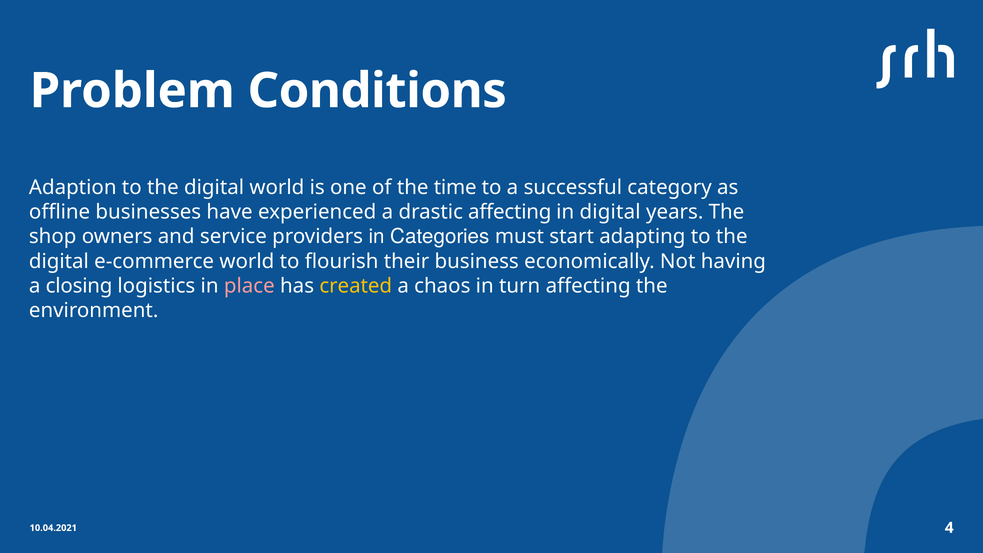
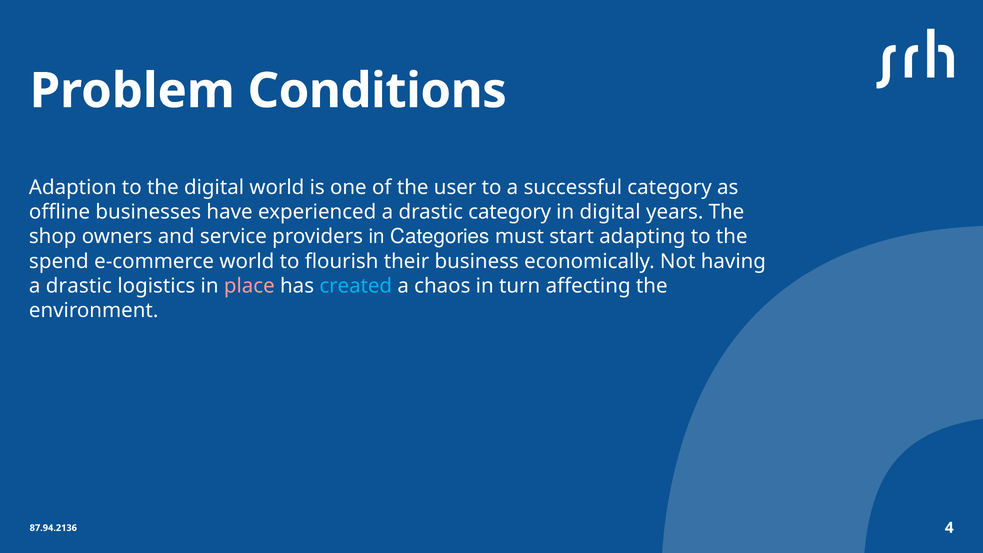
time: time -> user
drastic affecting: affecting -> category
digital at (59, 261): digital -> spend
closing at (79, 286): closing -> drastic
created colour: yellow -> light blue
10.04.2021: 10.04.2021 -> 87.94.2136
